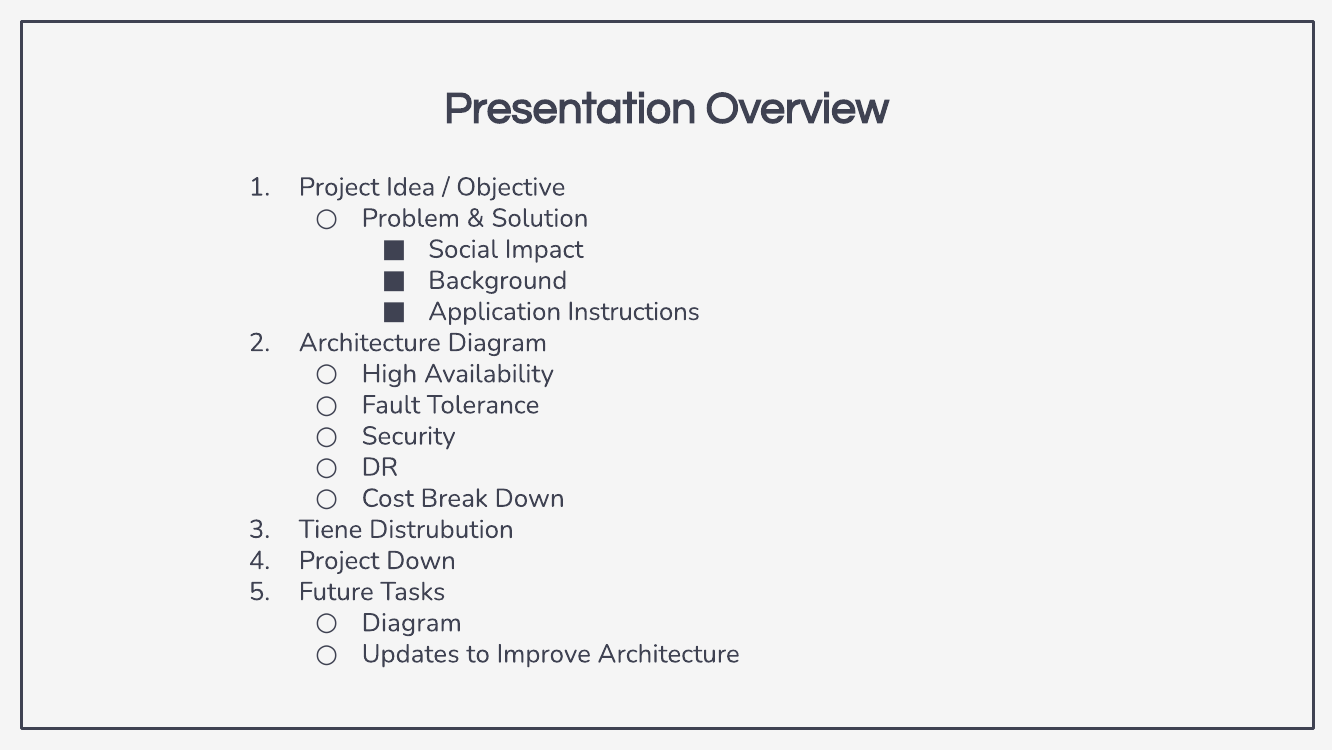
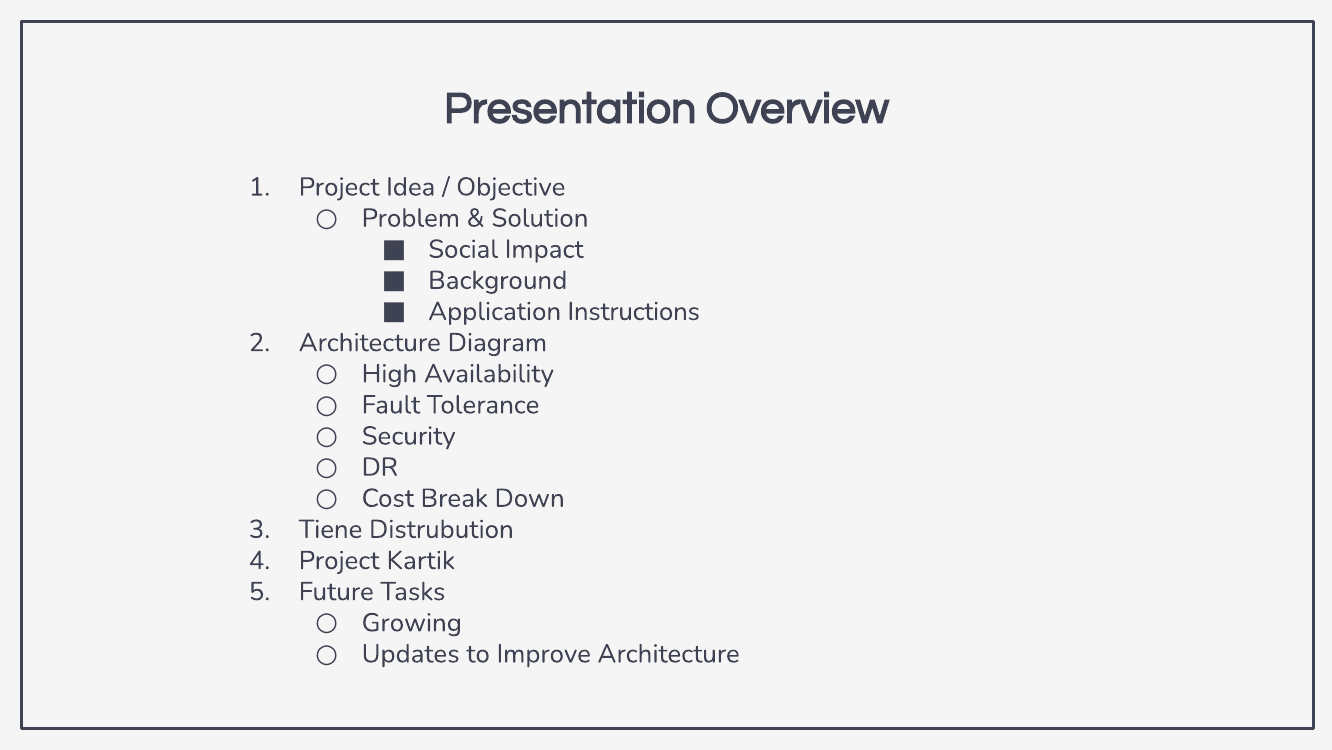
Project Down: Down -> Kartik
Diagram at (412, 622): Diagram -> Growing
